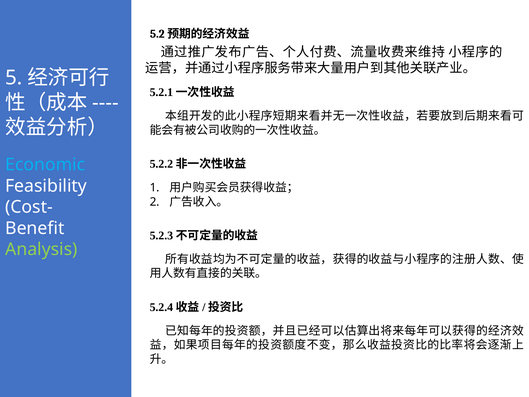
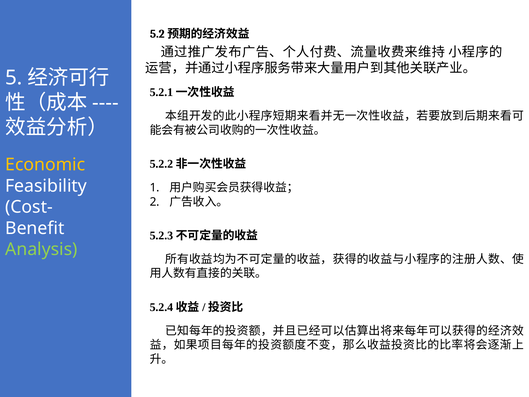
Economic colour: light blue -> yellow
